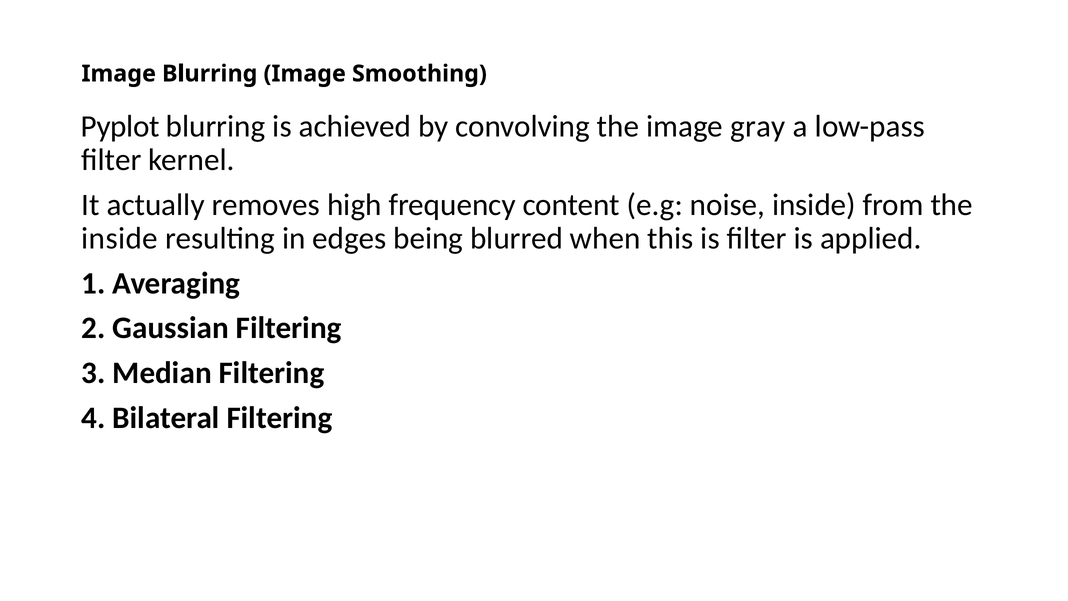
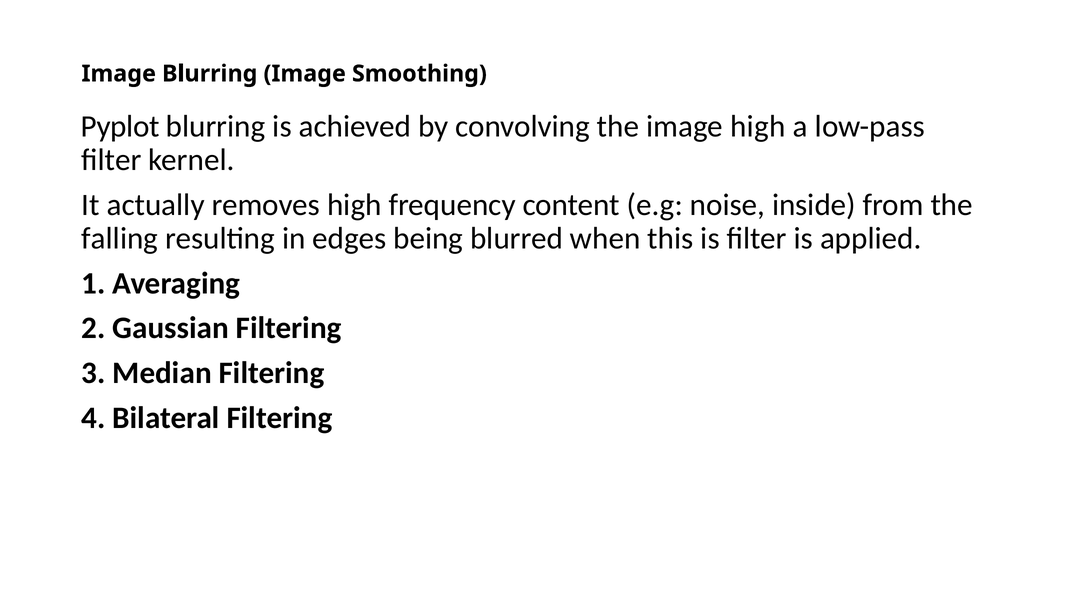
image gray: gray -> high
inside at (120, 238): inside -> falling
